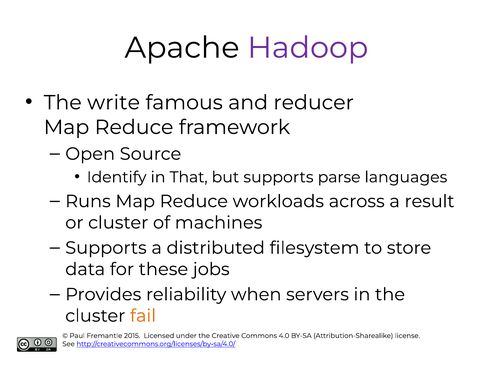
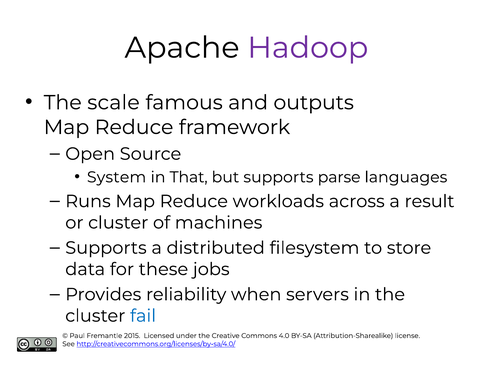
write: write -> scale
reducer: reducer -> outputs
Identify: Identify -> System
fail colour: orange -> blue
